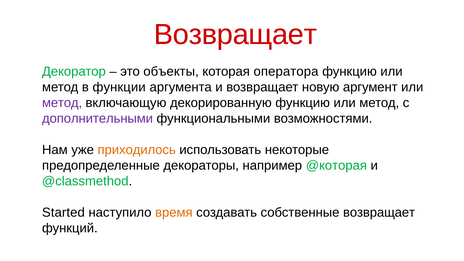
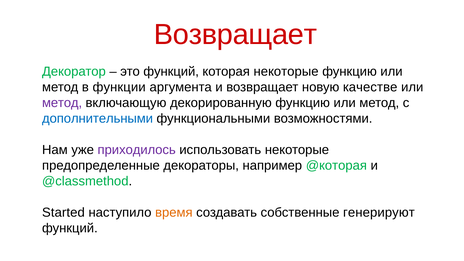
это объекты: объекты -> функций
которая оператора: оператора -> некоторые
аргумент: аргумент -> качестве
дополнительными colour: purple -> blue
приходилось colour: orange -> purple
собственные возвращает: возвращает -> генерируют
